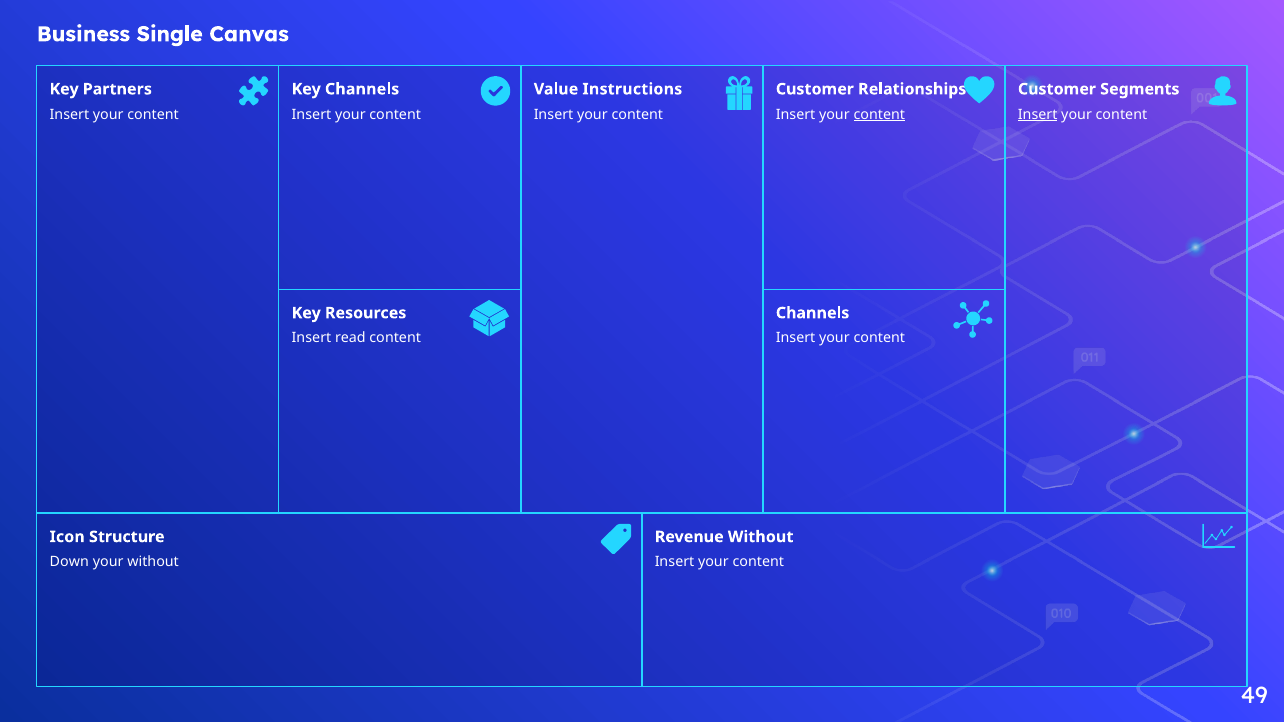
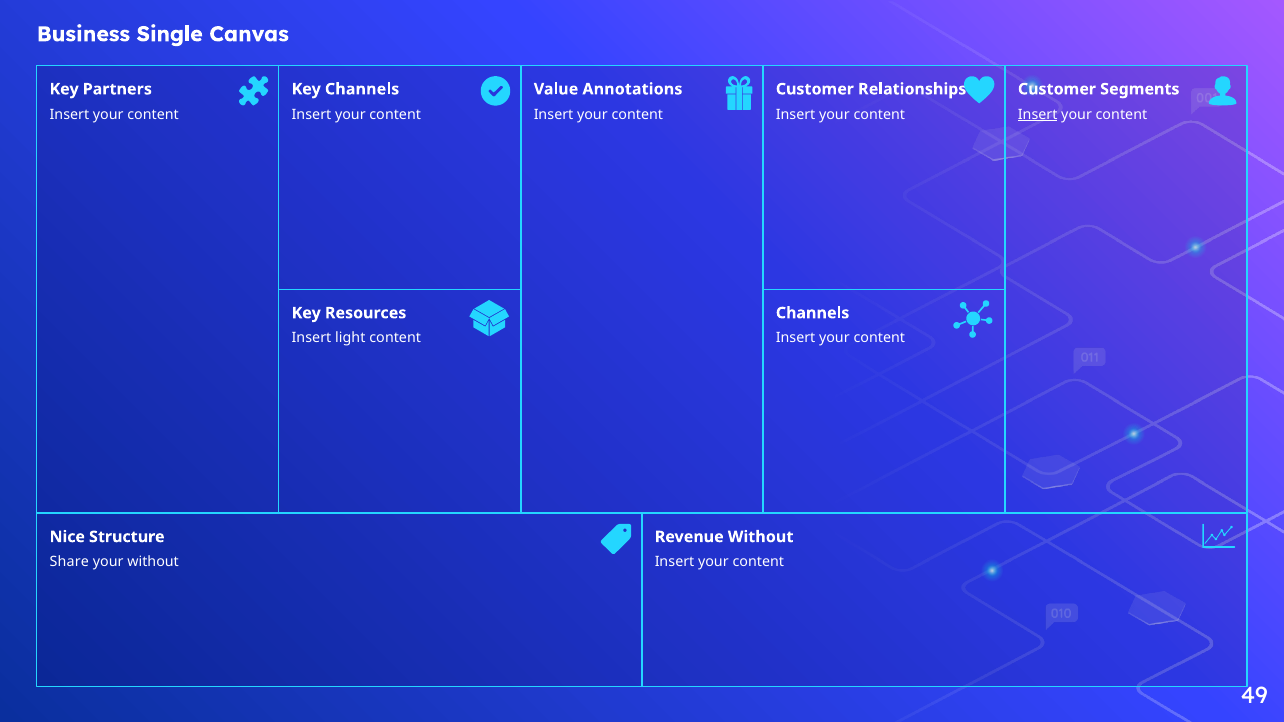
Instructions: Instructions -> Annotations
content at (879, 114) underline: present -> none
read: read -> light
Icon: Icon -> Nice
Down: Down -> Share
